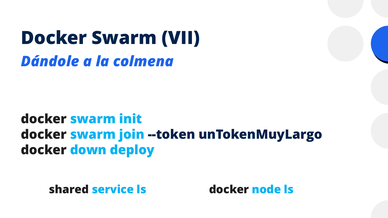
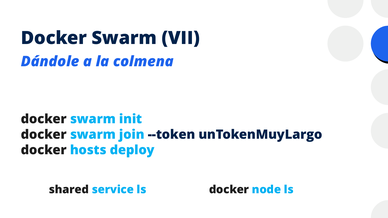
down: down -> hosts
